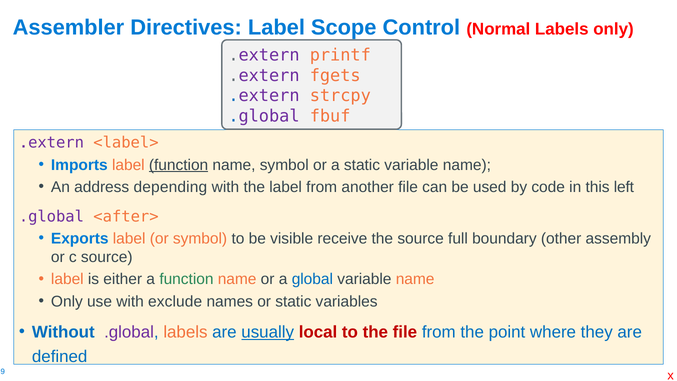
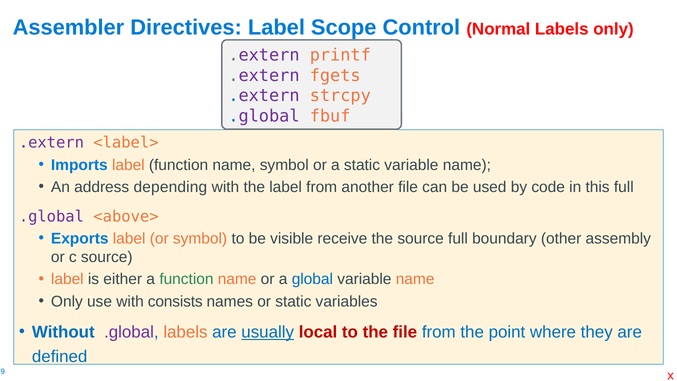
function at (179, 165) underline: present -> none
this left: left -> full
<after>: <after> -> <above>
exclude: exclude -> consists
